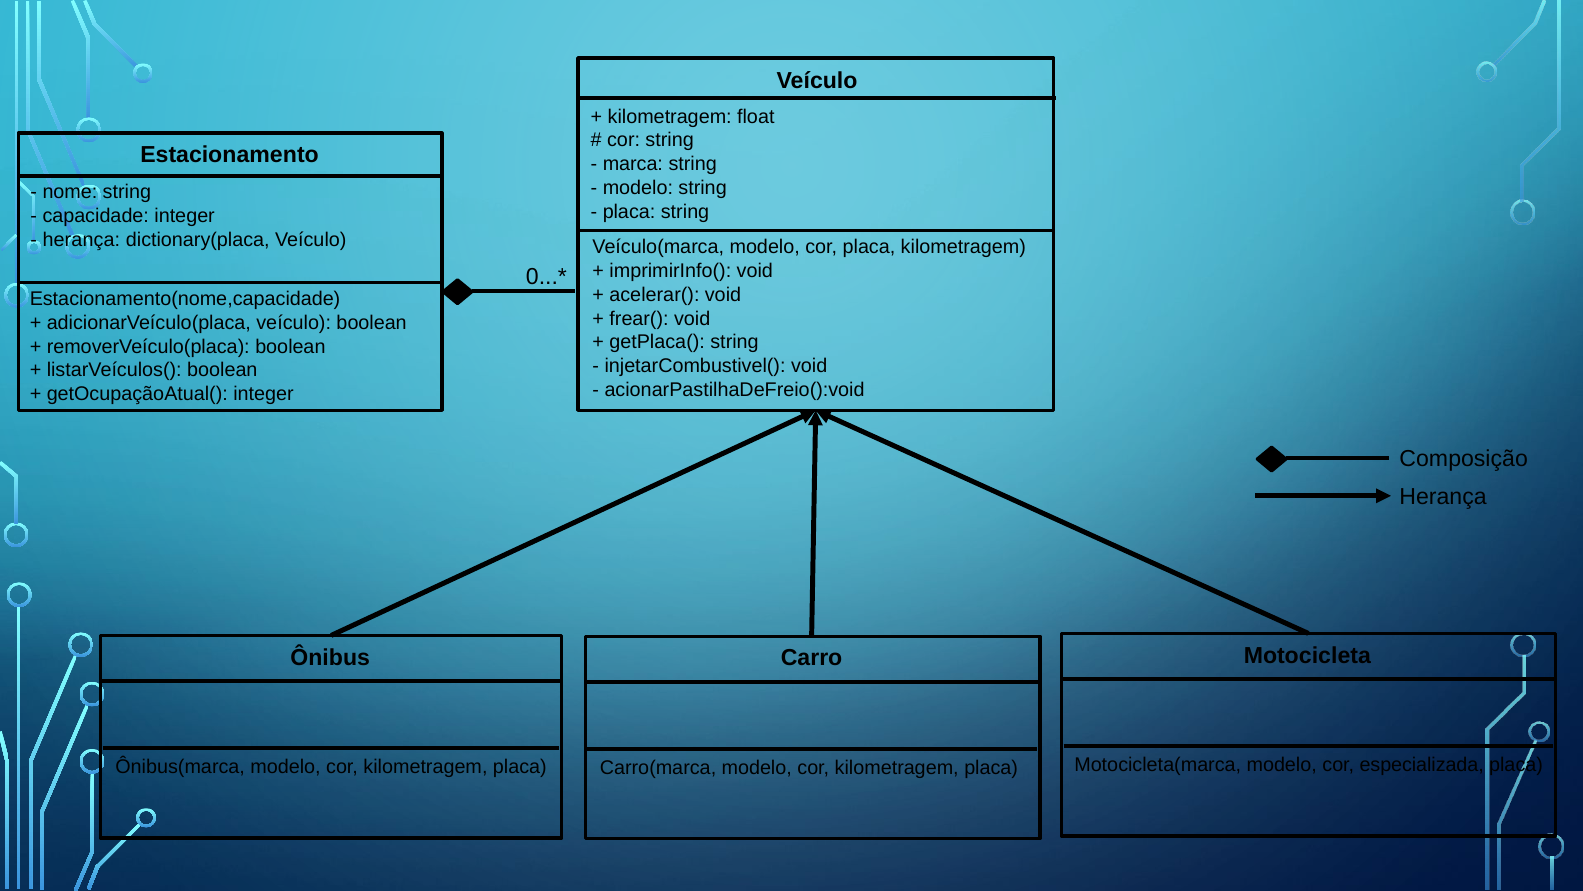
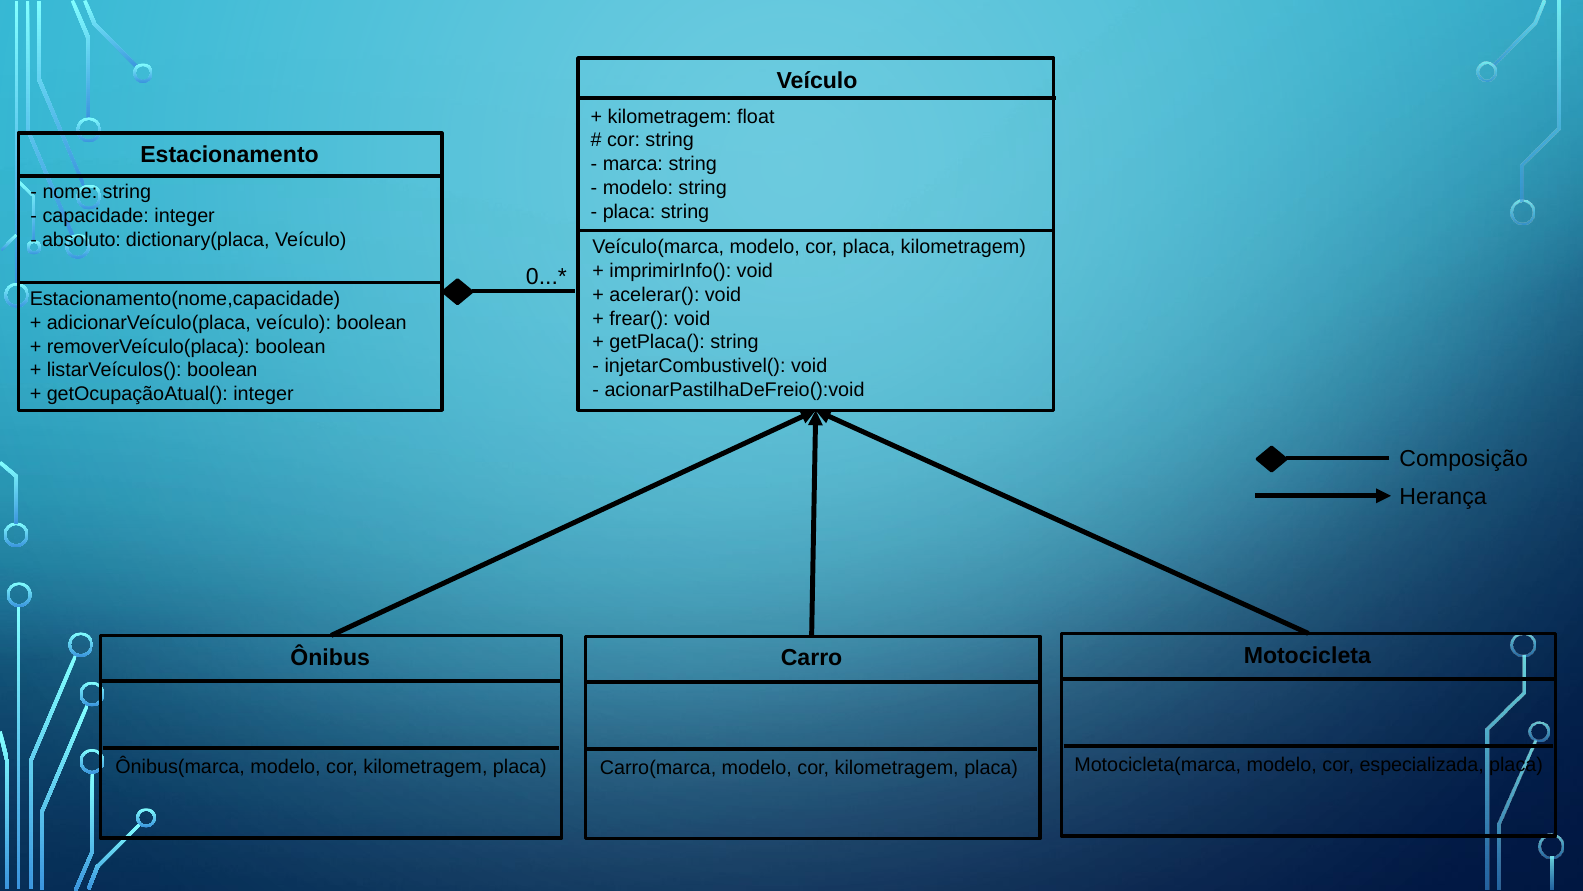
herança at (81, 239): herança -> absoluto
